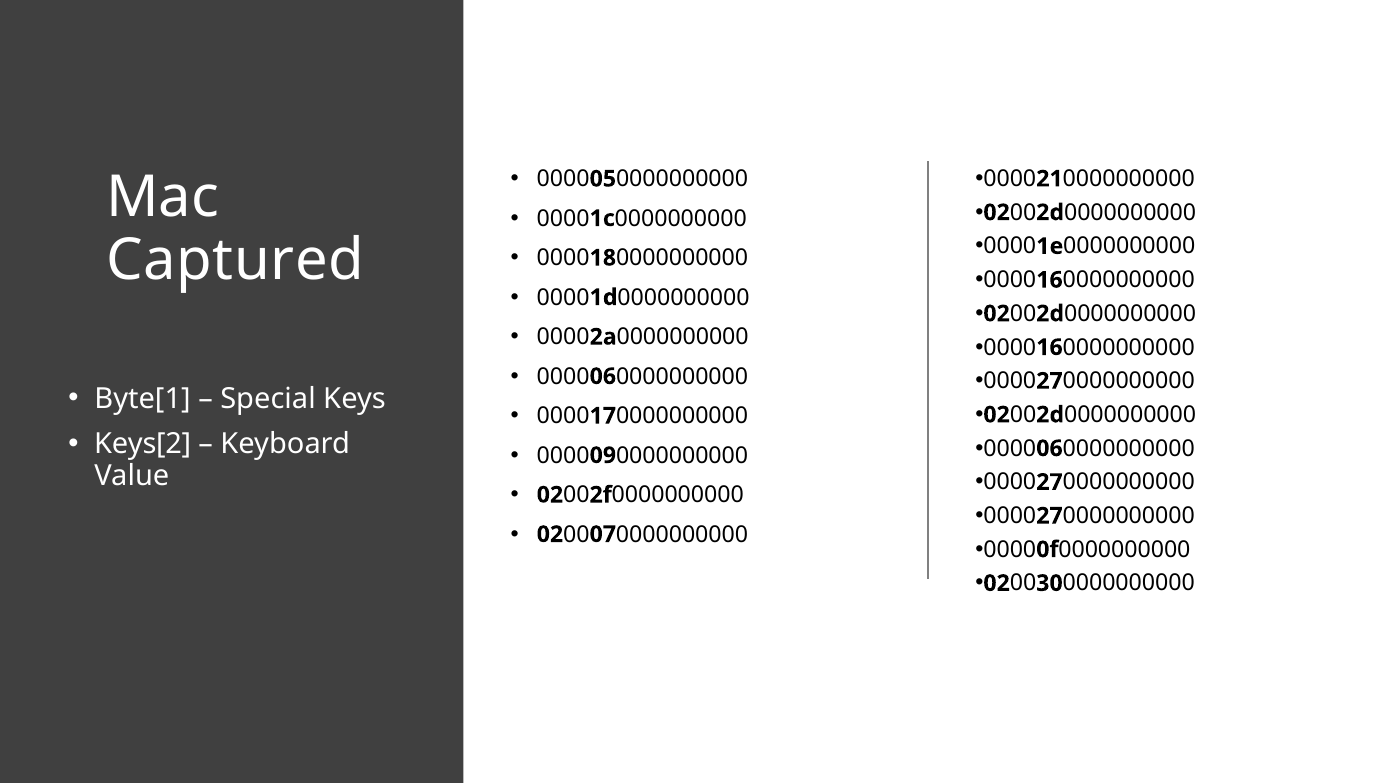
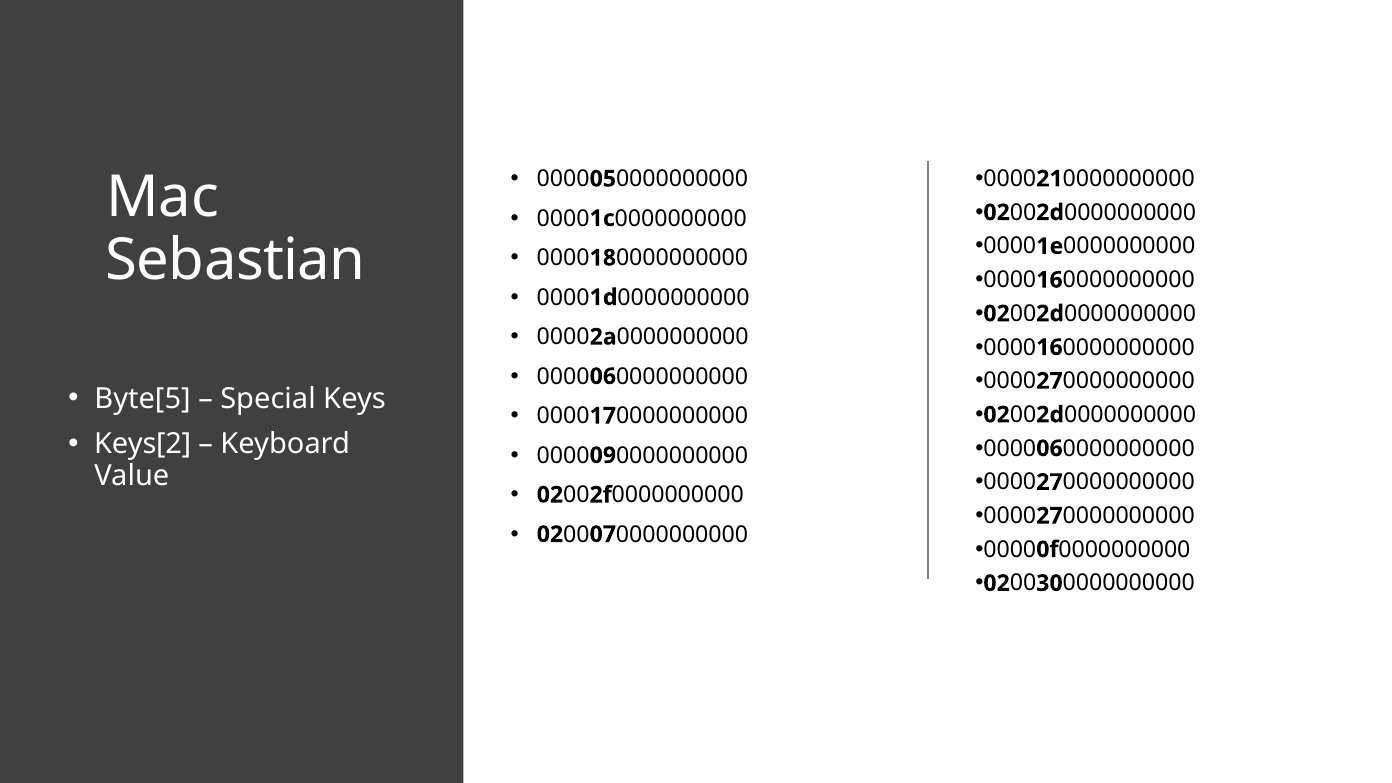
Captured: Captured -> Sebastian
Byte[1: Byte[1 -> Byte[5
